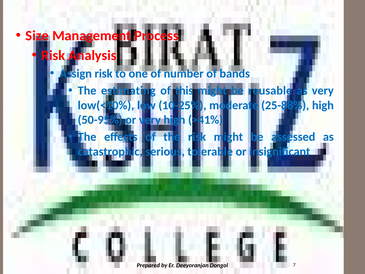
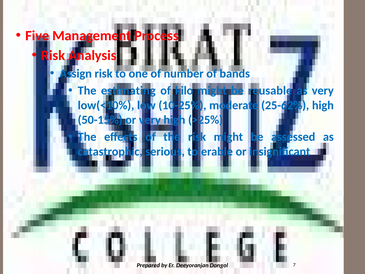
Size: Size -> Five
this: this -> kilo
25-88%: 25-88% -> 25-62%
50-95%: 50-95% -> 50-15%
>41%: >41% -> >25%
